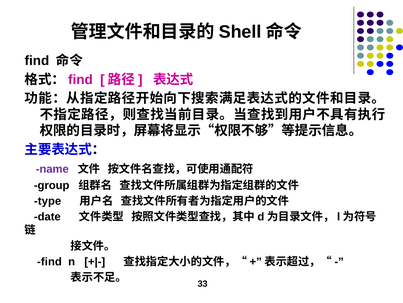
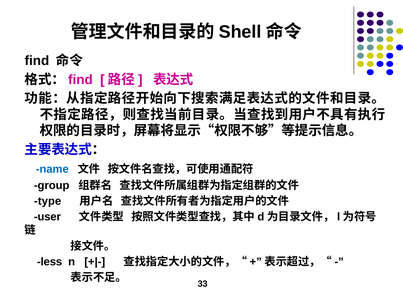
name colour: purple -> blue
date: date -> user
find at (49, 261): find -> less
